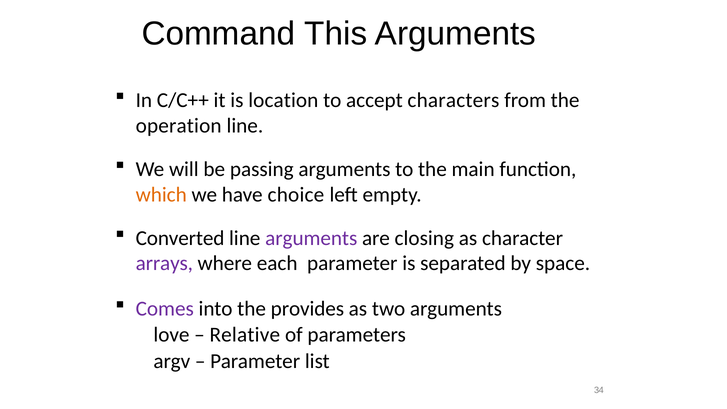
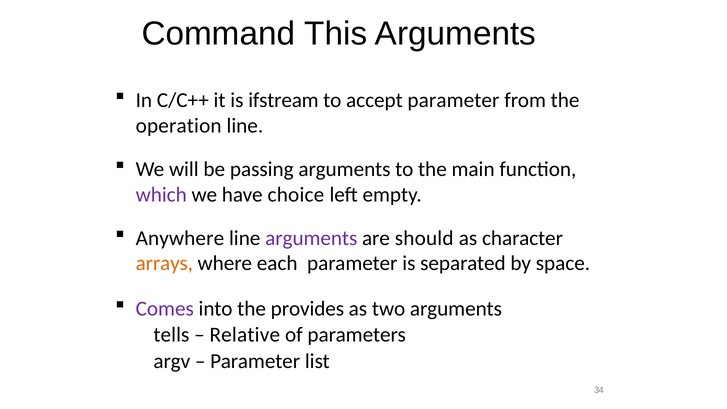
location: location -> ifstream
accept characters: characters -> parameter
which colour: orange -> purple
Converted: Converted -> Anywhere
closing: closing -> should
arrays colour: purple -> orange
love: love -> tells
